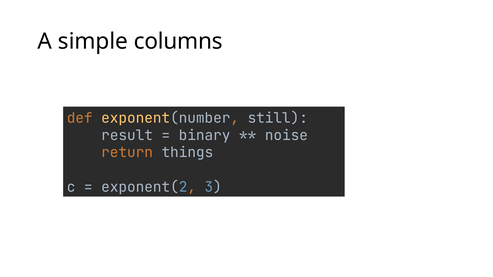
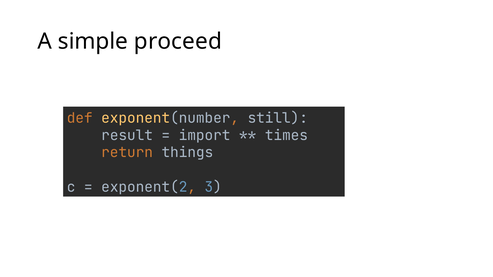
columns: columns -> proceed
binary: binary -> import
noise: noise -> times
